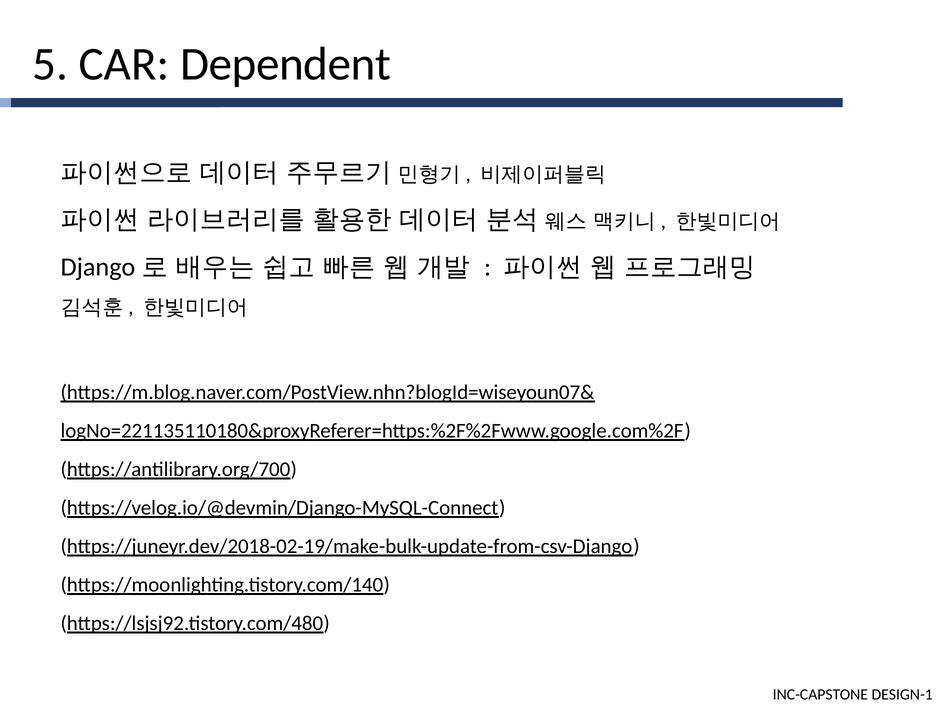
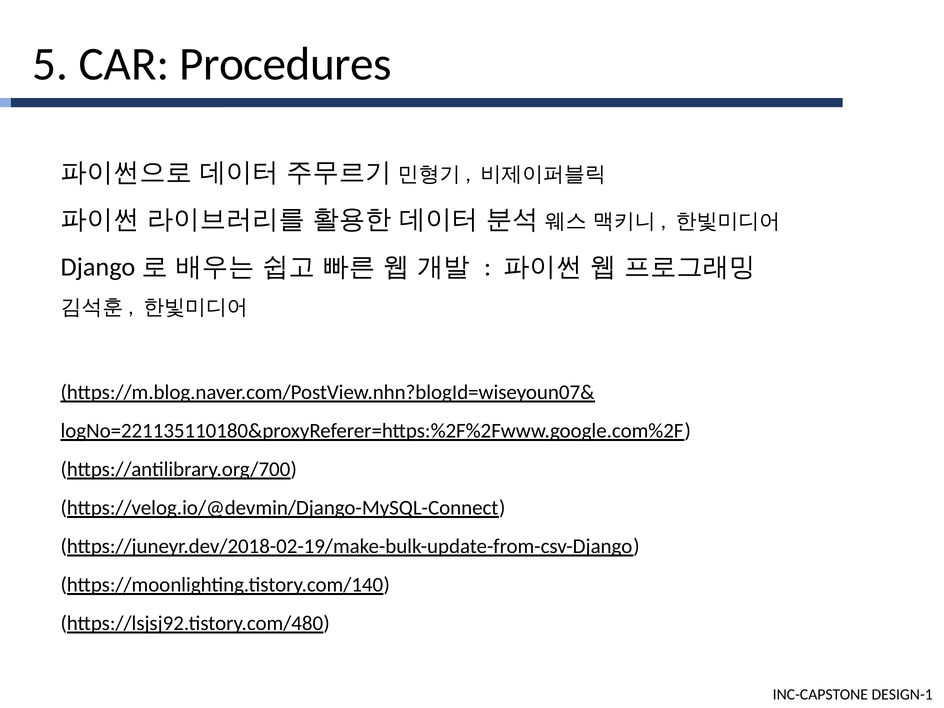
Dependent: Dependent -> Procedures
